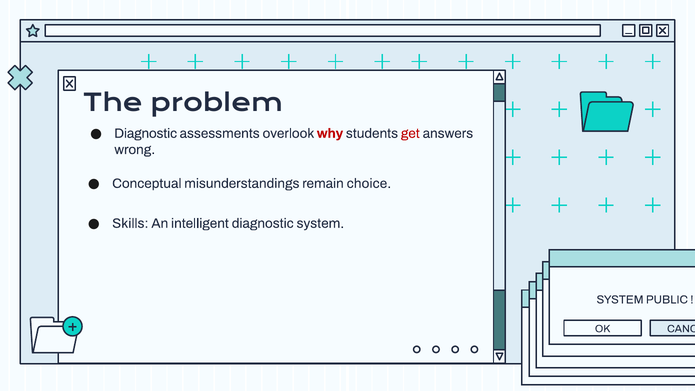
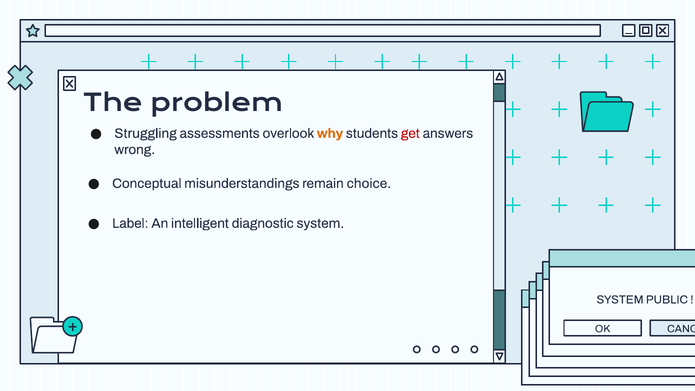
Diagnostic at (146, 133): Diagnostic -> Struggling
why colour: red -> orange
Skills: Skills -> Label
